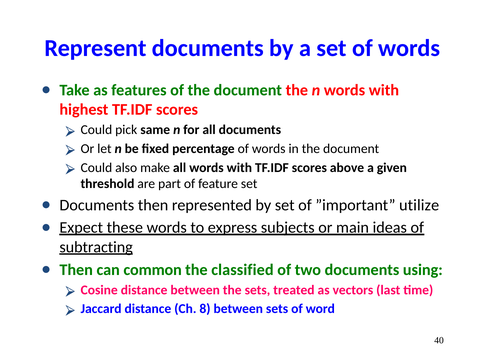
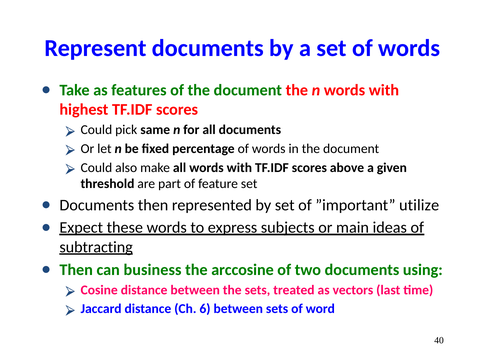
common: common -> business
classified: classified -> arccosine
8: 8 -> 6
